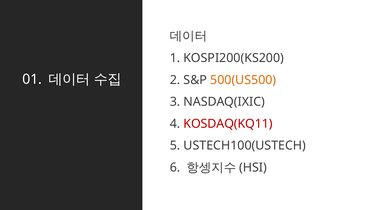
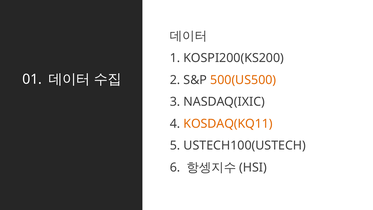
KOSDAQ(KQ11 colour: red -> orange
